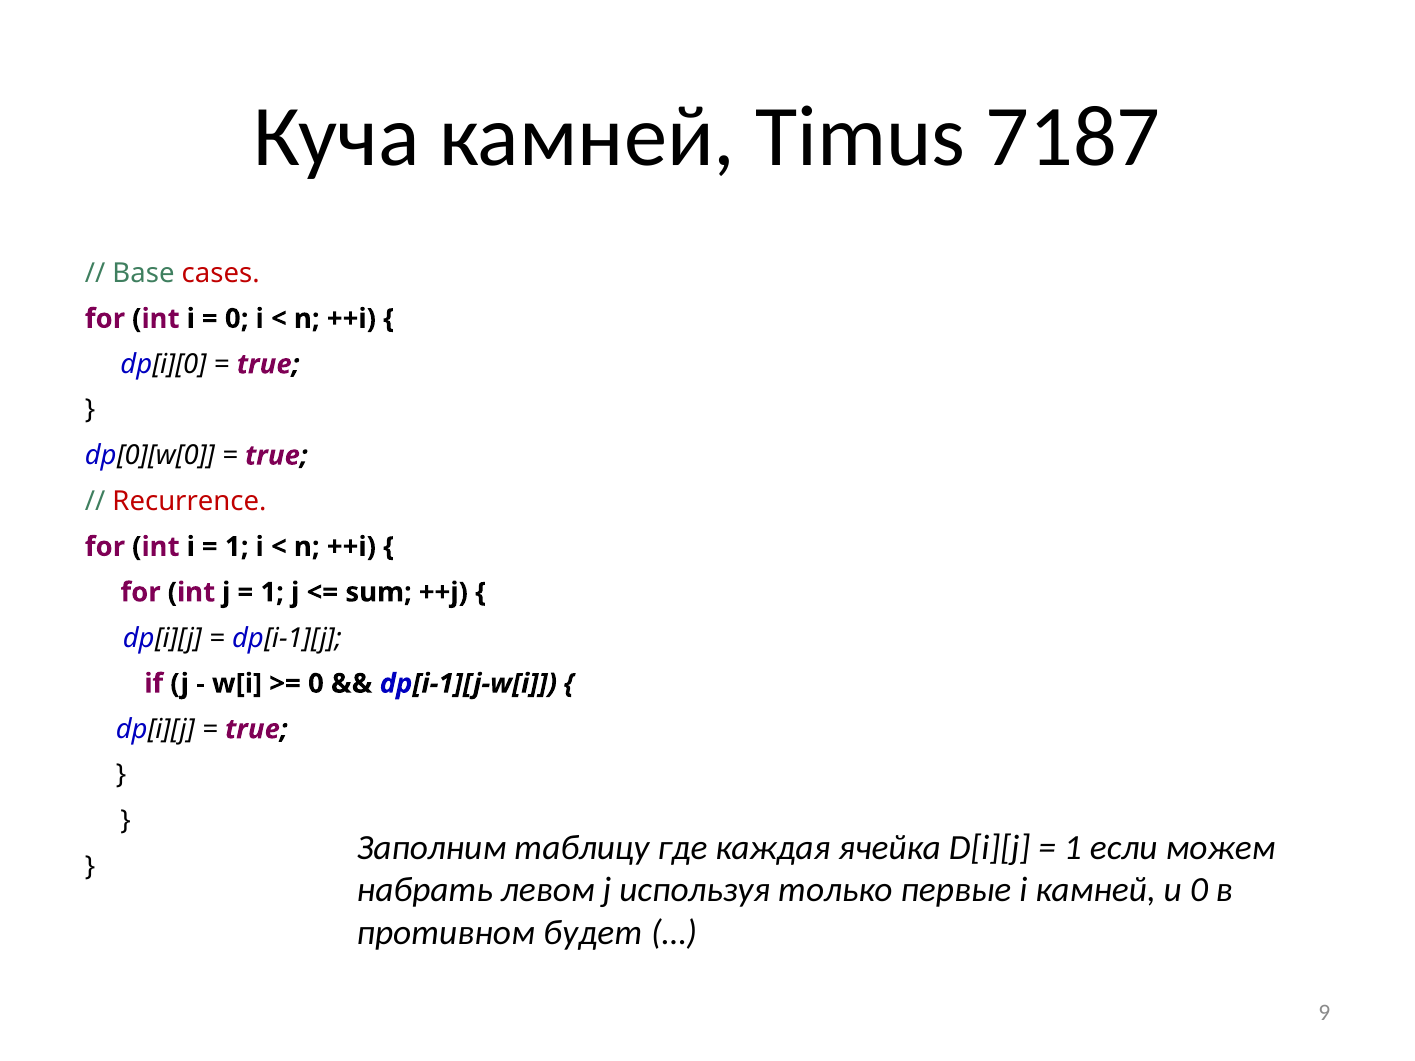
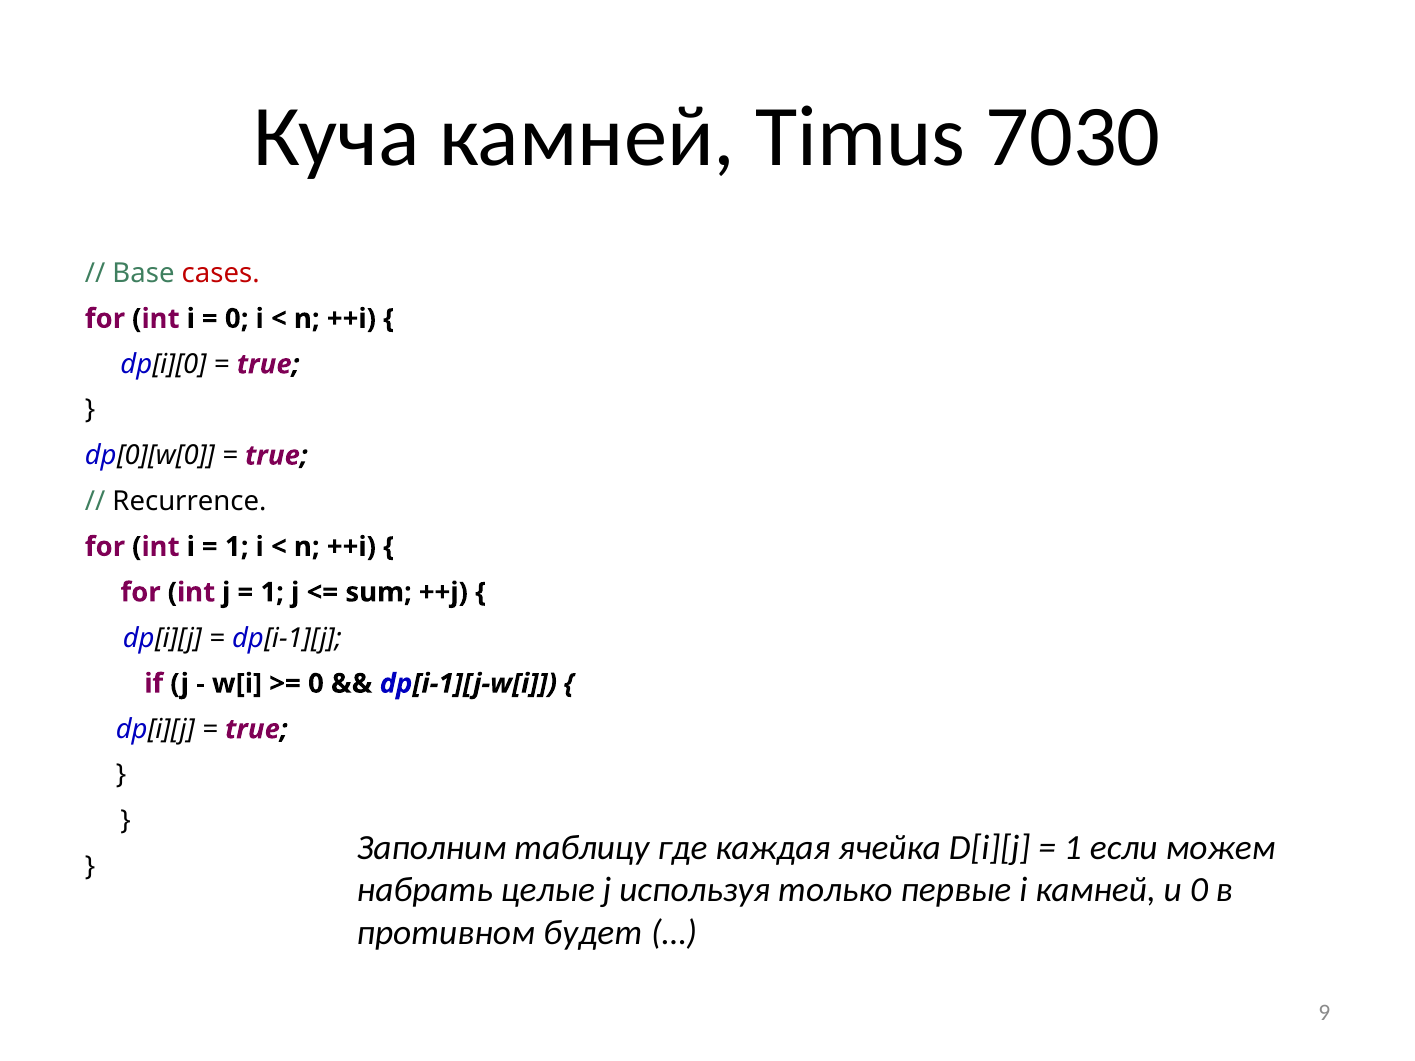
7187: 7187 -> 7030
Recurrence colour: red -> black
левом: левом -> целые
